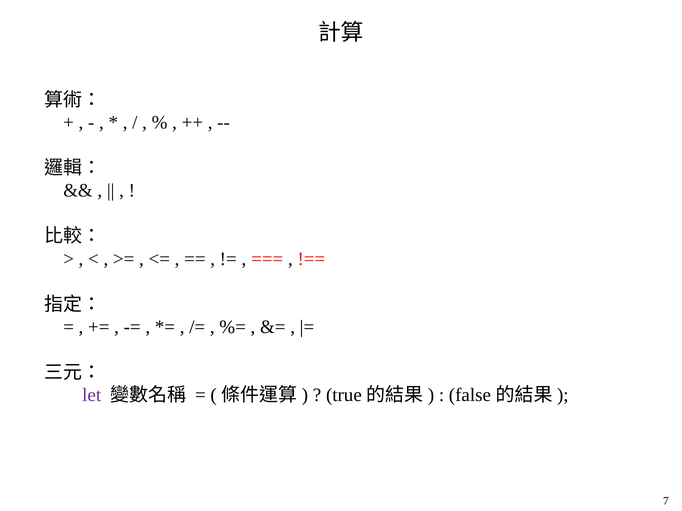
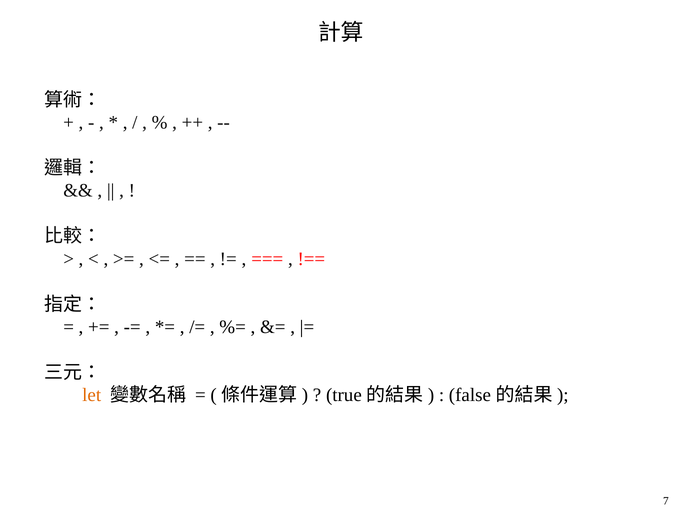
let colour: purple -> orange
